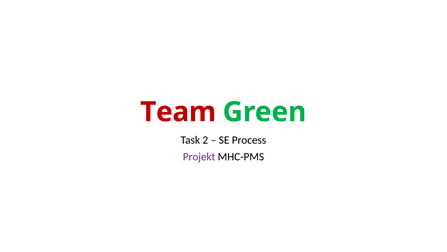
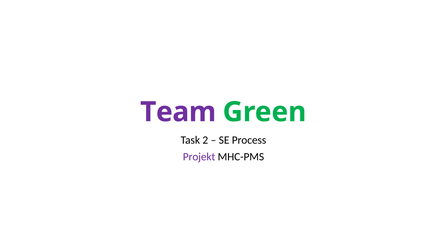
Team colour: red -> purple
